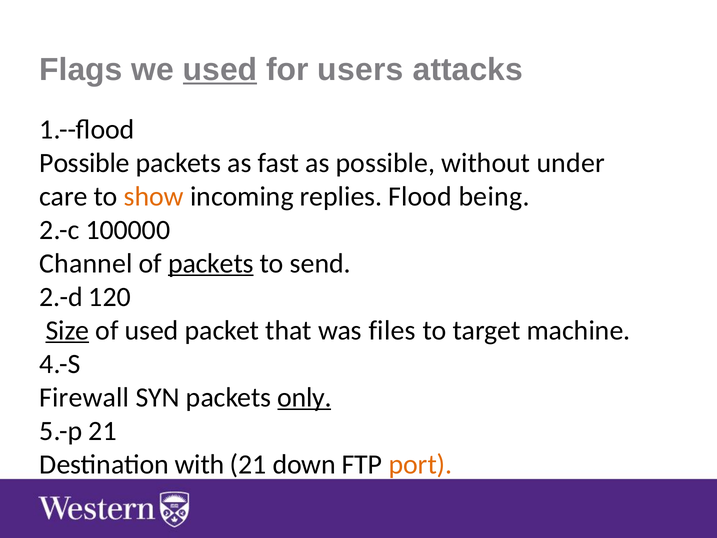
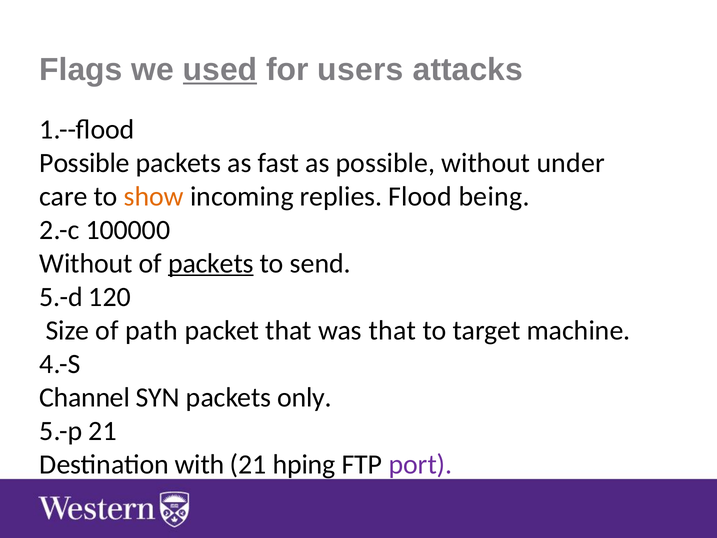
Channel at (86, 263): Channel -> Without
2.-d: 2.-d -> 5.-d
Size underline: present -> none
of used: used -> path
was files: files -> that
Firewall: Firewall -> Channel
only underline: present -> none
down: down -> hping
port colour: orange -> purple
